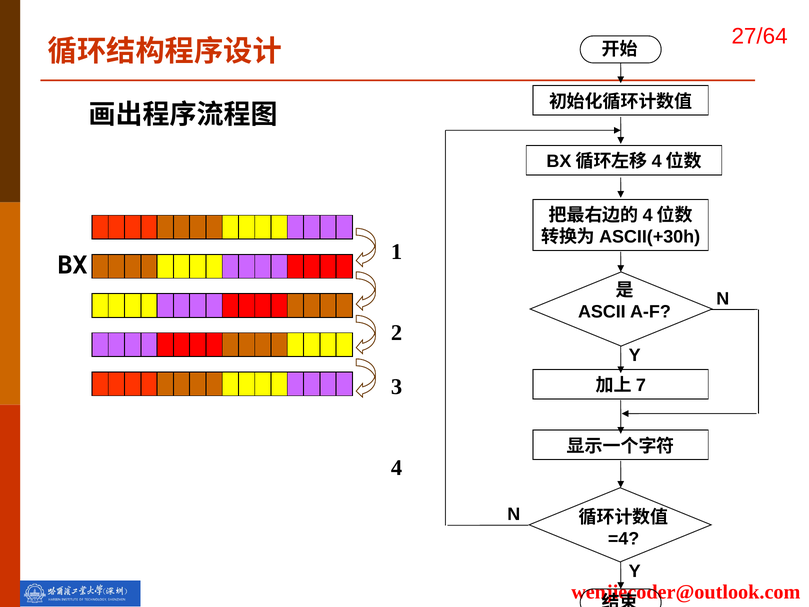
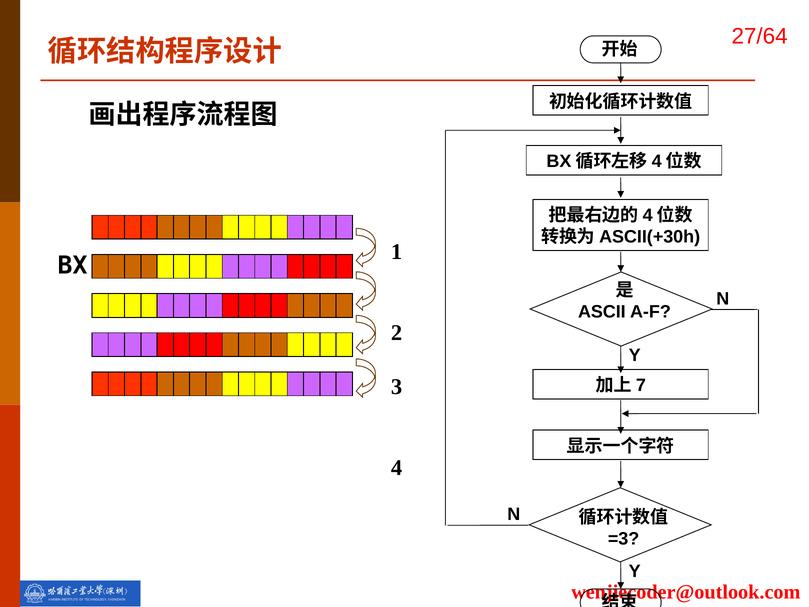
=4: =4 -> =3
